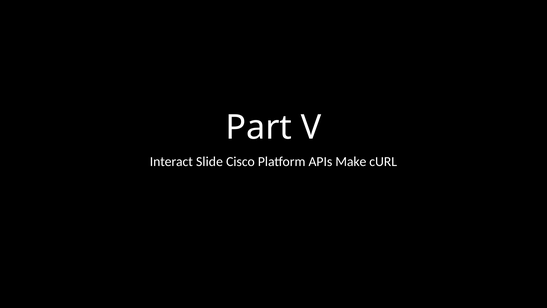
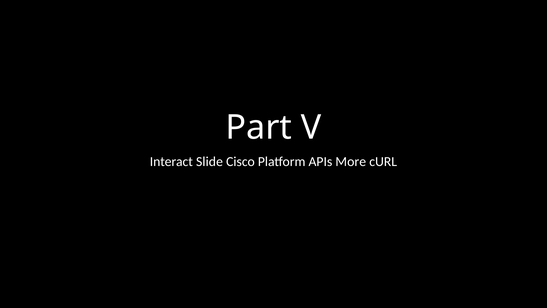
Make: Make -> More
